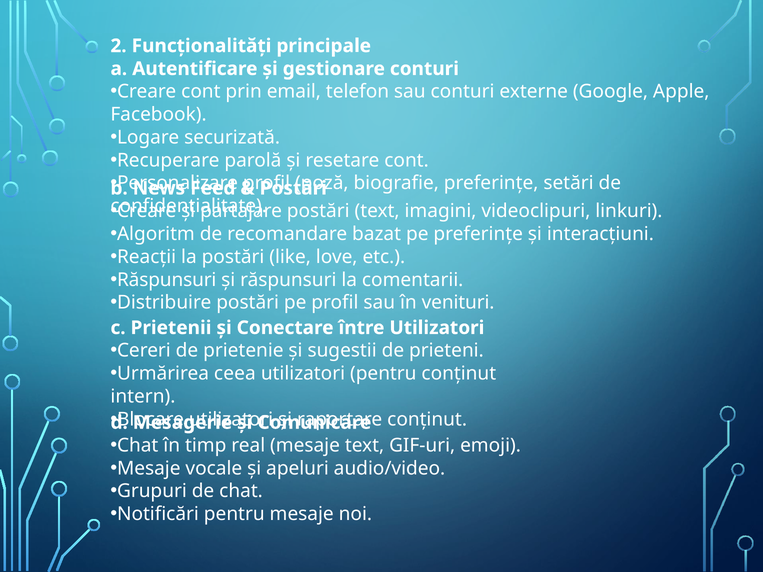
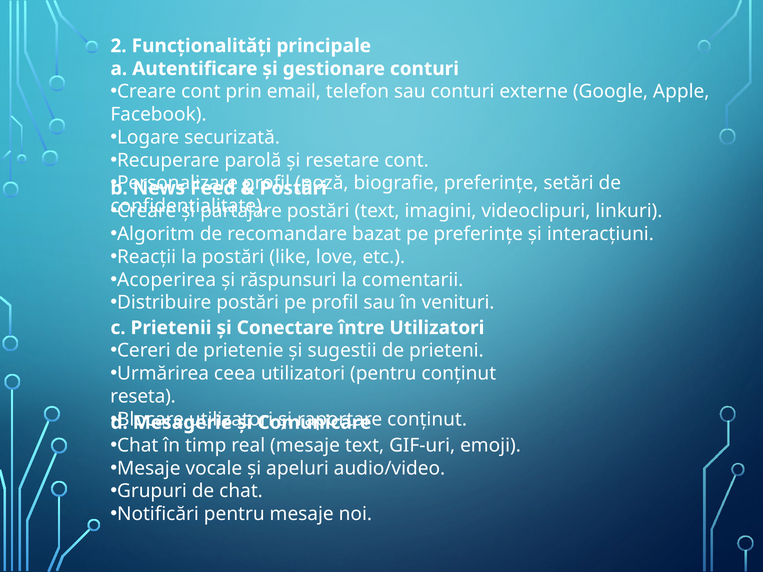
Răspunsuri at (167, 280): Răspunsuri -> Acoperirea
intern: intern -> reseta
